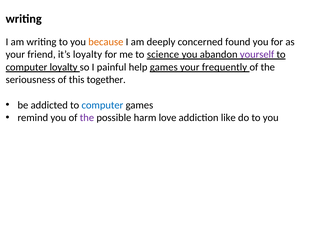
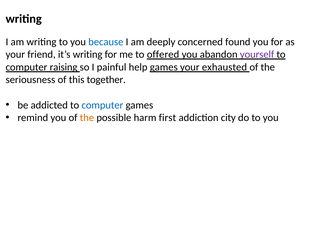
because colour: orange -> blue
it’s loyalty: loyalty -> writing
science: science -> offered
computer loyalty: loyalty -> raising
frequently: frequently -> exhausted
the at (87, 118) colour: purple -> orange
love: love -> first
like: like -> city
